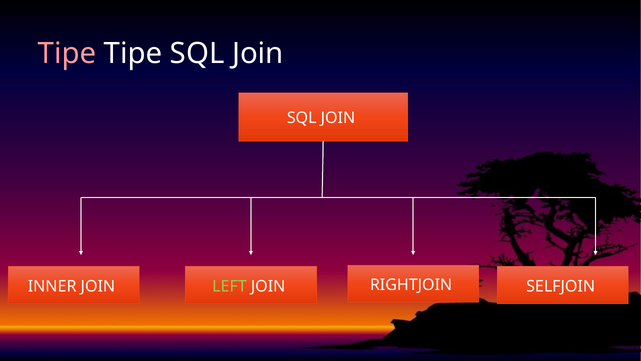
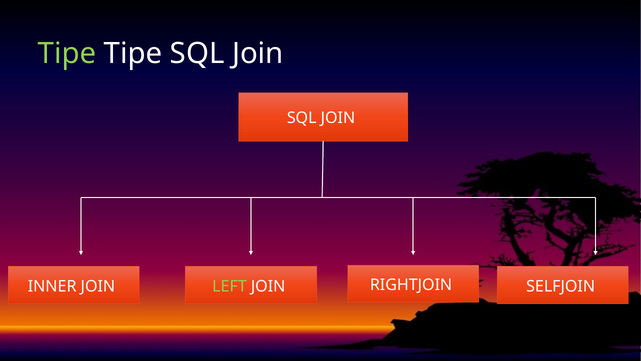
Tipe at (67, 54) colour: pink -> light green
